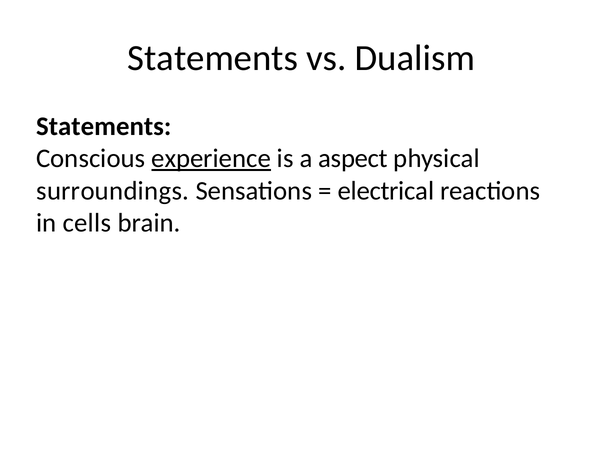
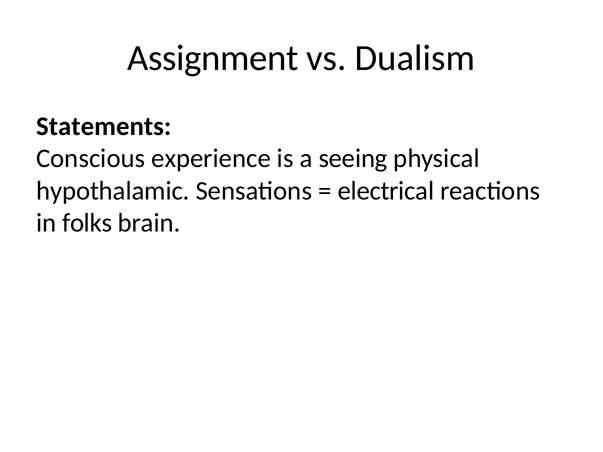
Statements at (213, 58): Statements -> Assignment
experience at (211, 159) underline: present -> none
aspect: aspect -> seeing
surroundings: surroundings -> hypothalamic
cells: cells -> folks
